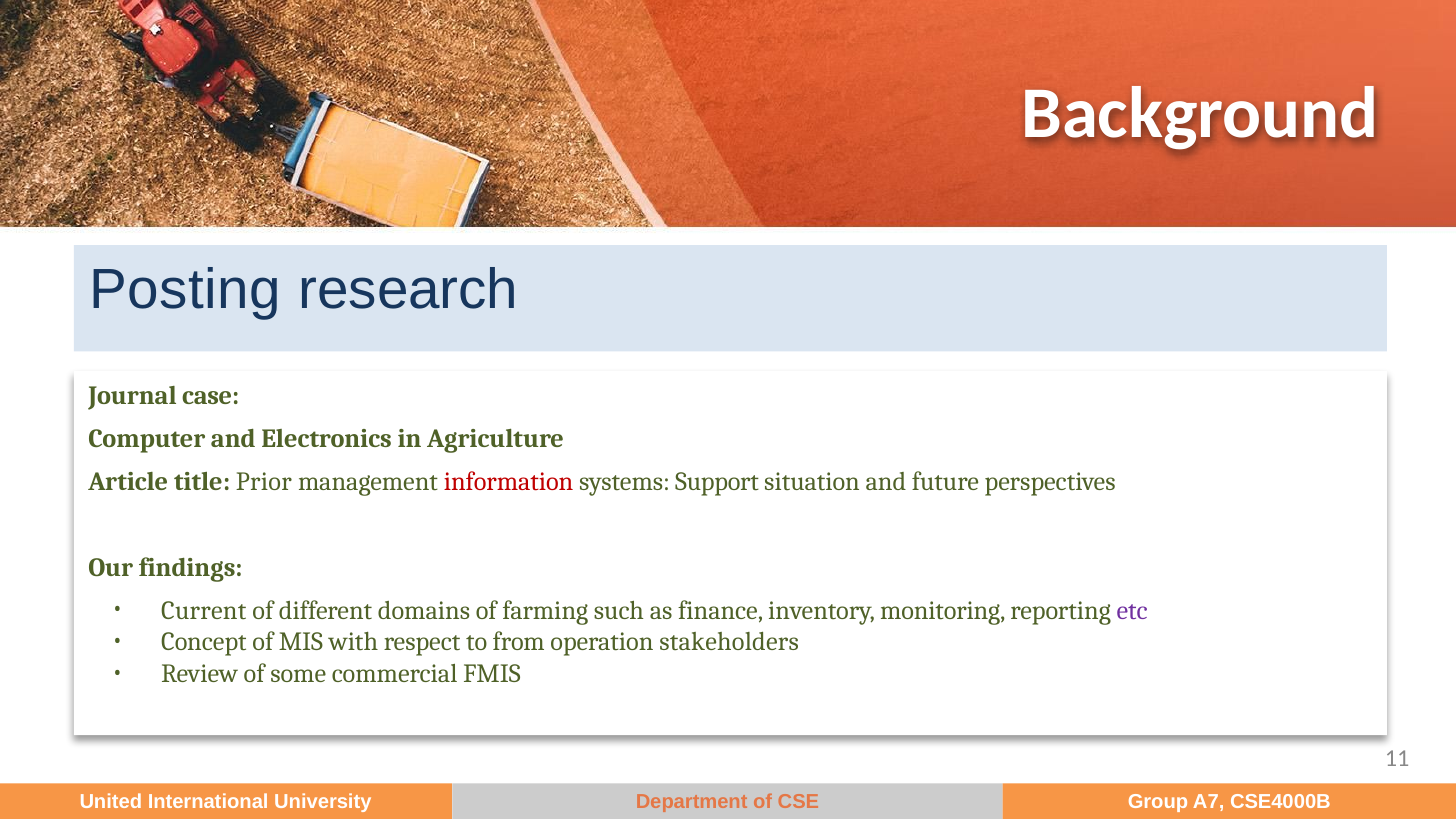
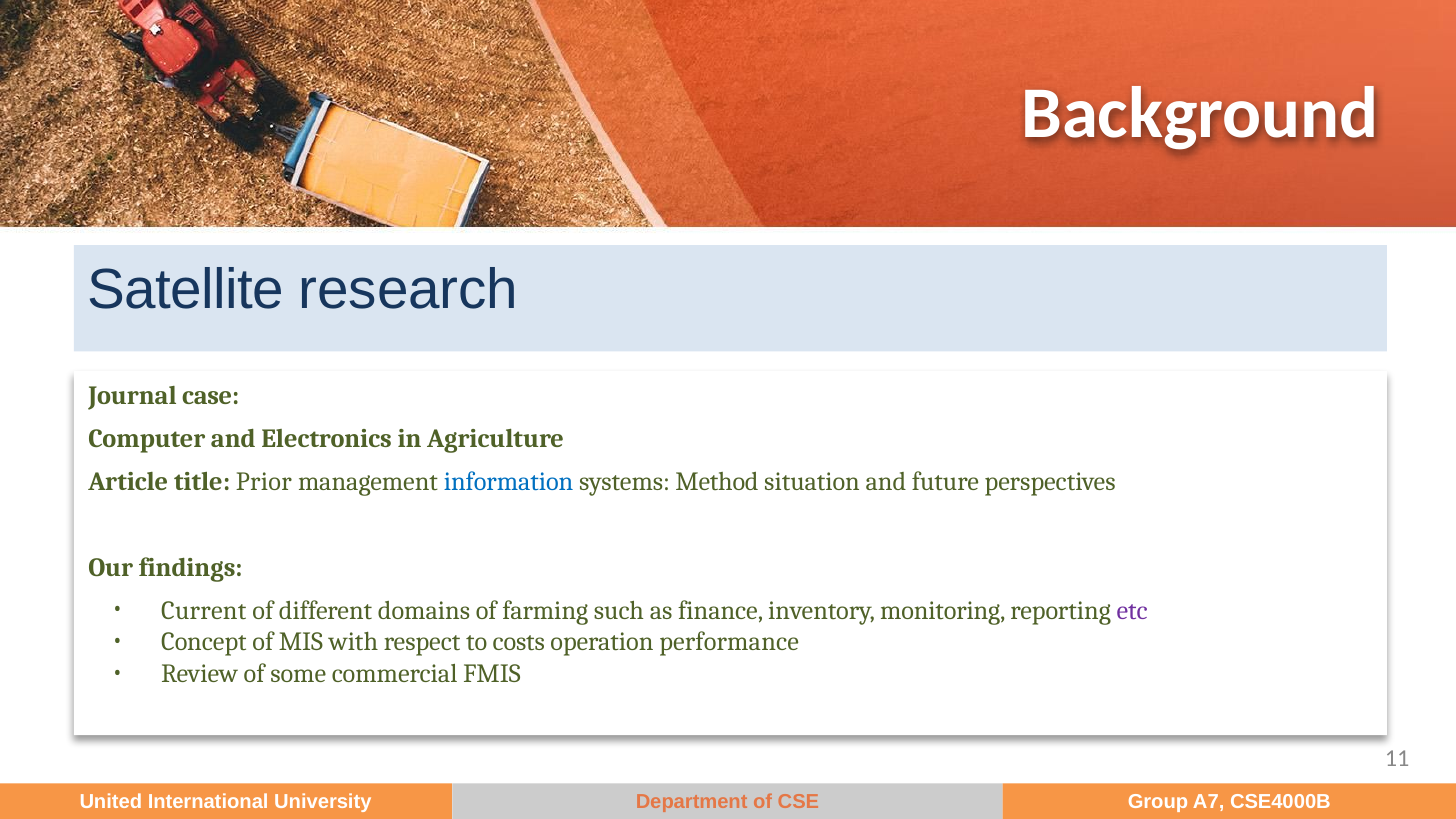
Posting: Posting -> Satellite
information colour: red -> blue
Support: Support -> Method
from: from -> costs
stakeholders: stakeholders -> performance
